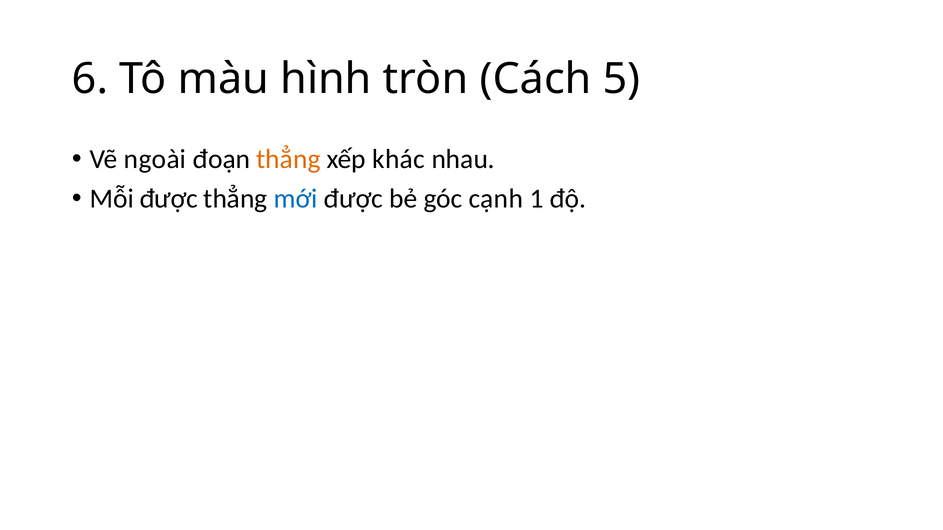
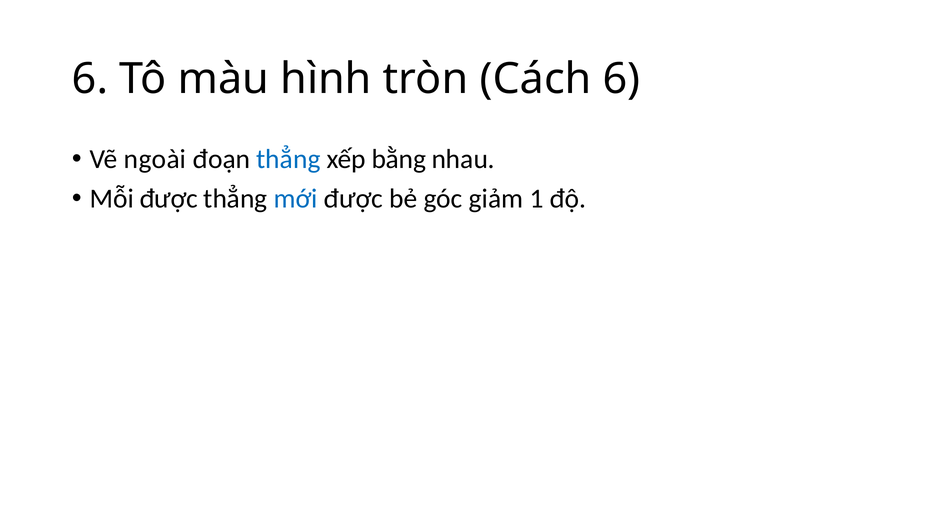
Cách 5: 5 -> 6
thẳng at (288, 159) colour: orange -> blue
khác: khác -> bằng
cạnh: cạnh -> giảm
